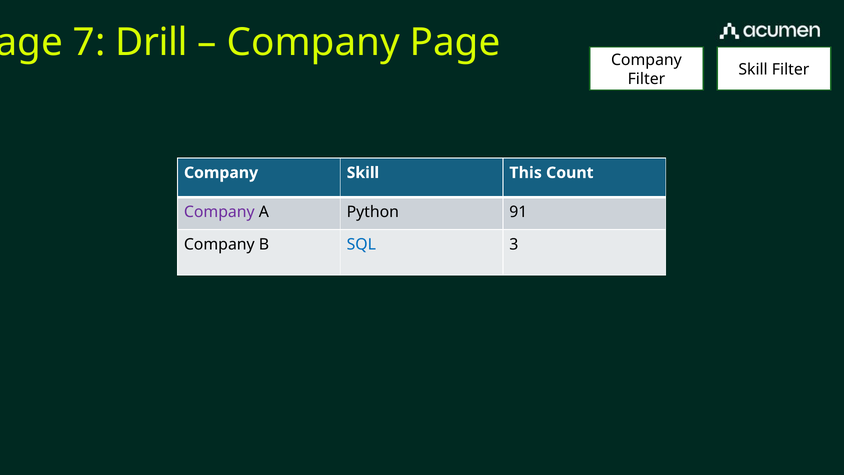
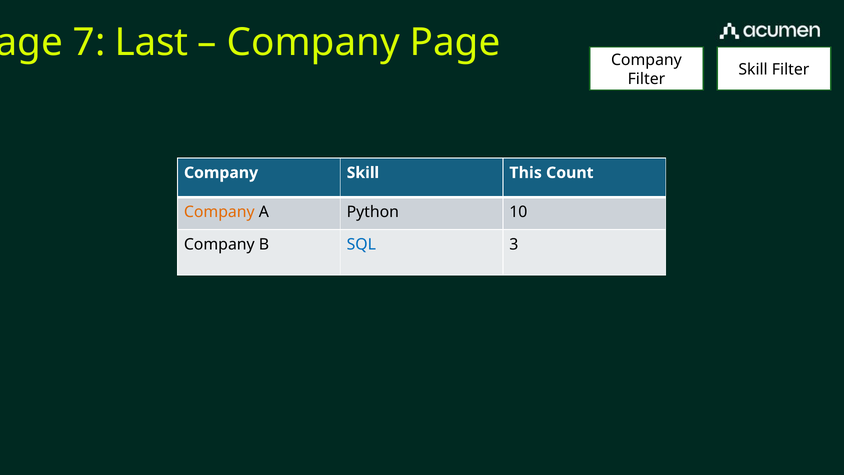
Drill: Drill -> Last
Company at (219, 212) colour: purple -> orange
91: 91 -> 10
